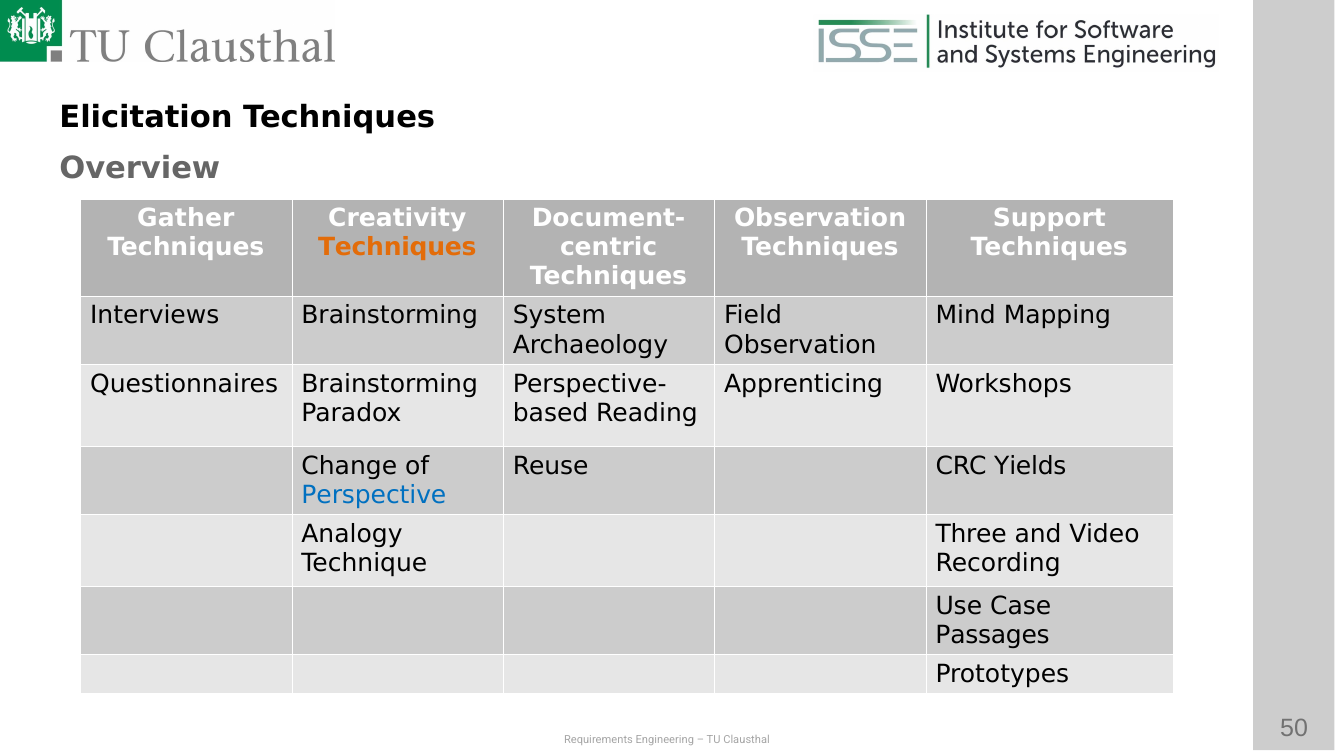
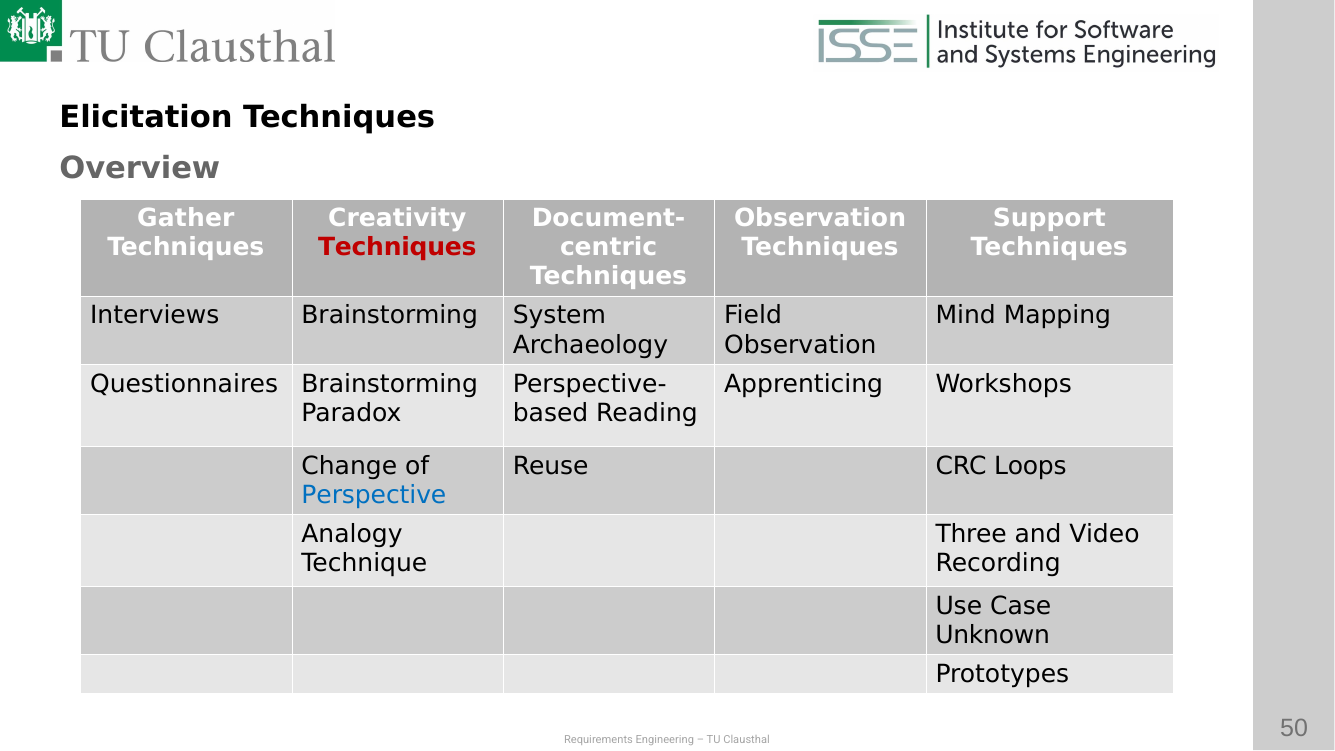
Techniques at (397, 248) colour: orange -> red
Yields: Yields -> Loops
Passages: Passages -> Unknown
